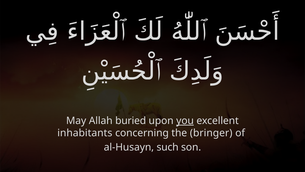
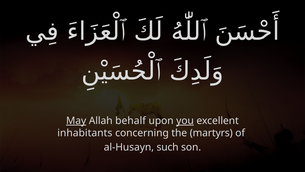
May underline: none -> present
buried: buried -> behalf
bringer: bringer -> martyrs
